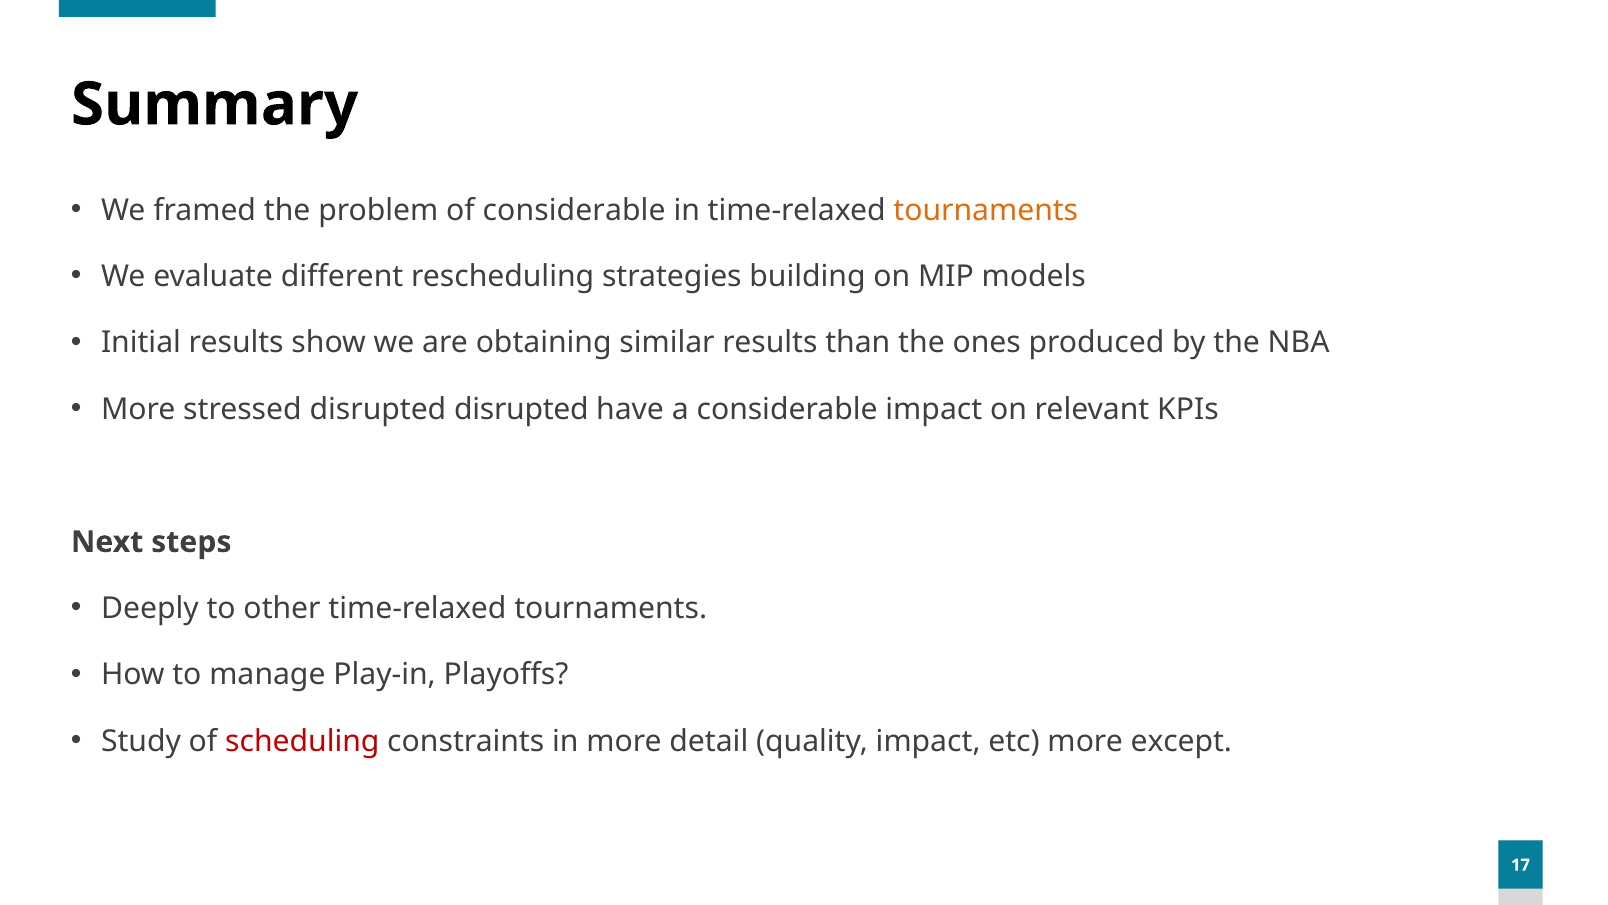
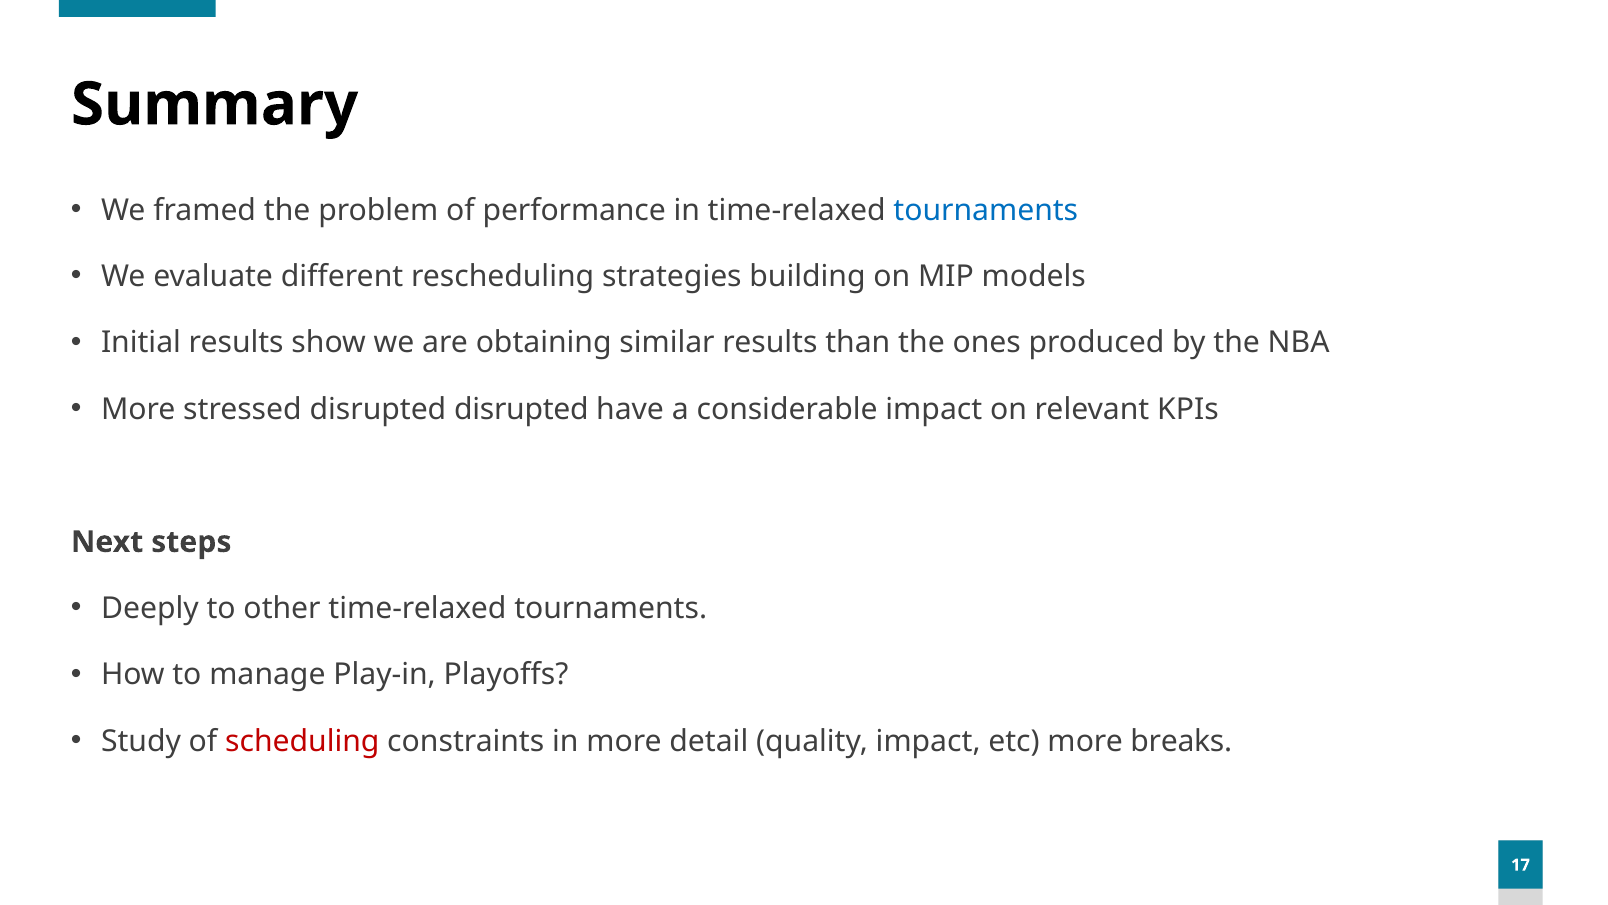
of considerable: considerable -> performance
tournaments at (986, 210) colour: orange -> blue
except: except -> breaks
